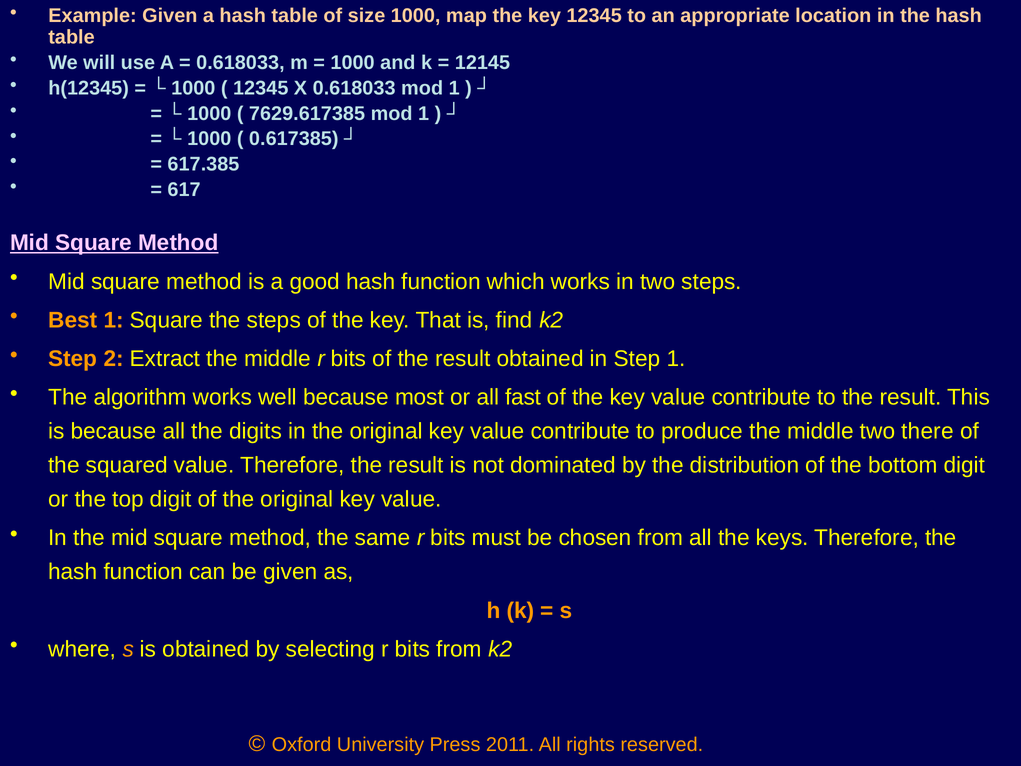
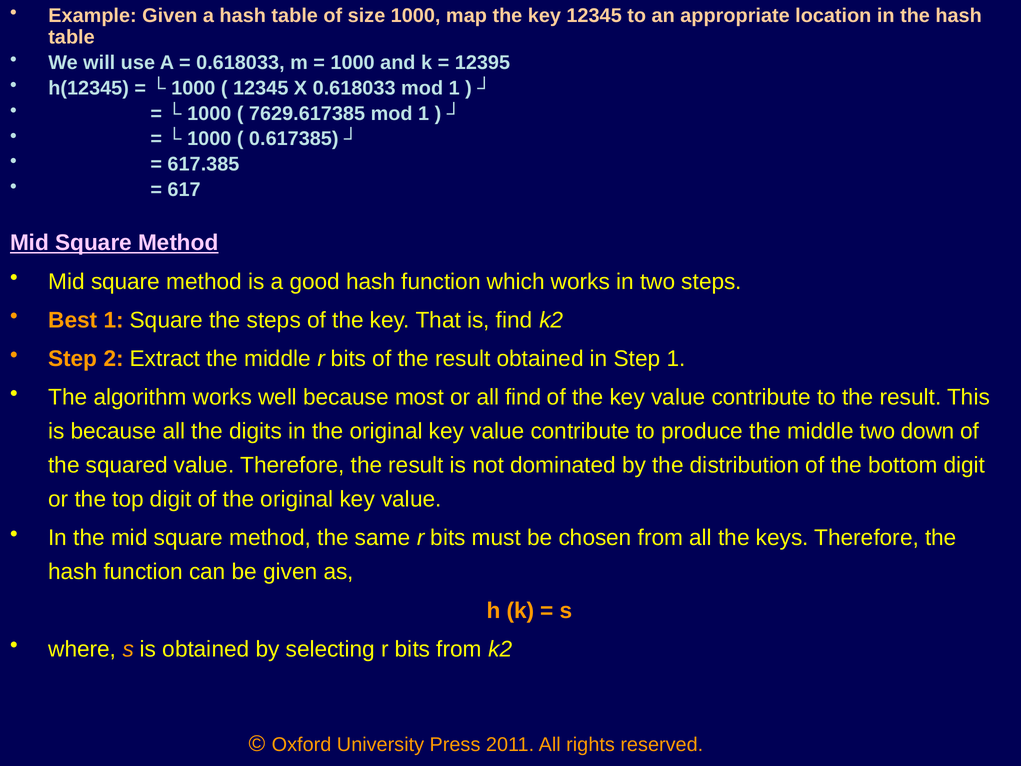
12145: 12145 -> 12395
all fast: fast -> find
there: there -> down
